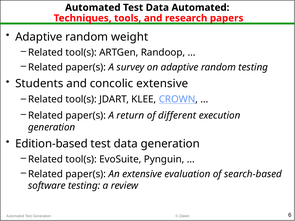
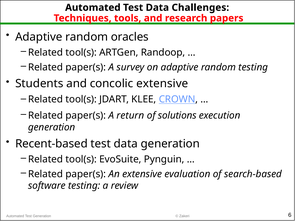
Data Automated: Automated -> Challenges
weight: weight -> oracles
different: different -> solutions
Edition-based: Edition-based -> Recent-based
